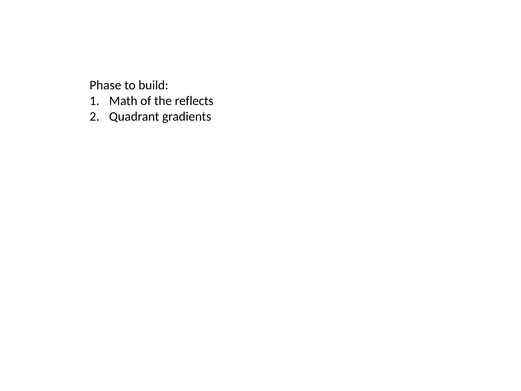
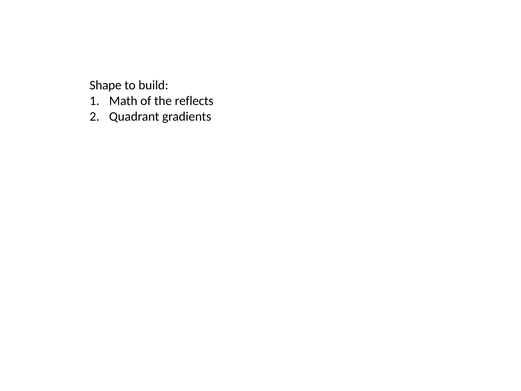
Phase: Phase -> Shape
